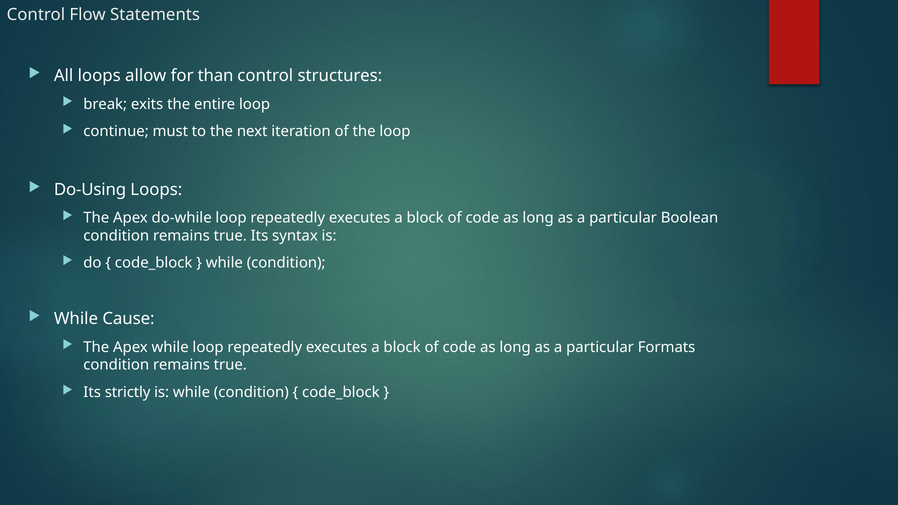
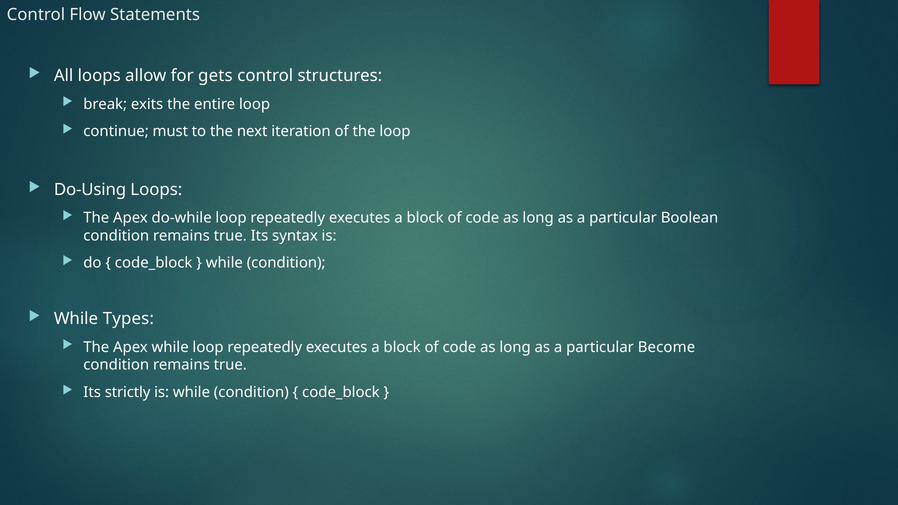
than: than -> gets
Cause: Cause -> Types
Formats: Formats -> Become
